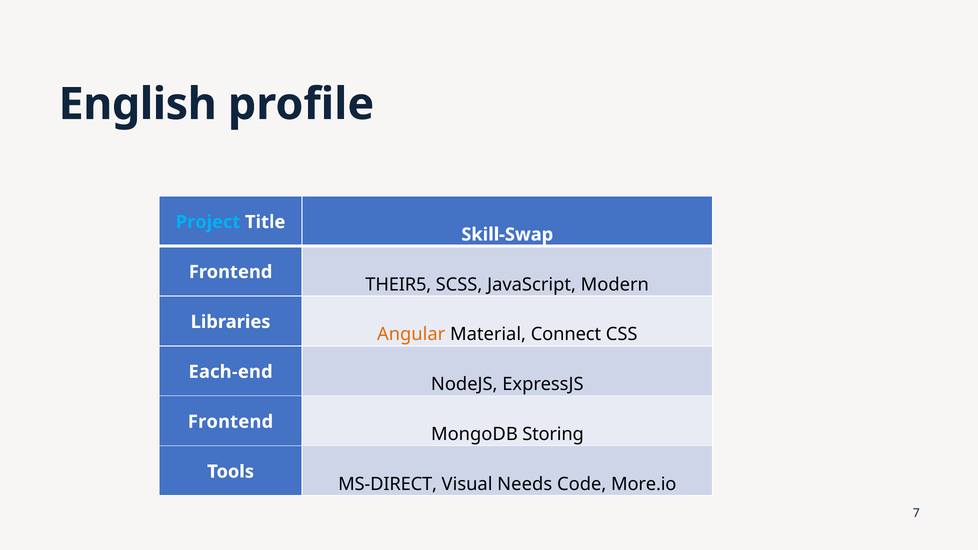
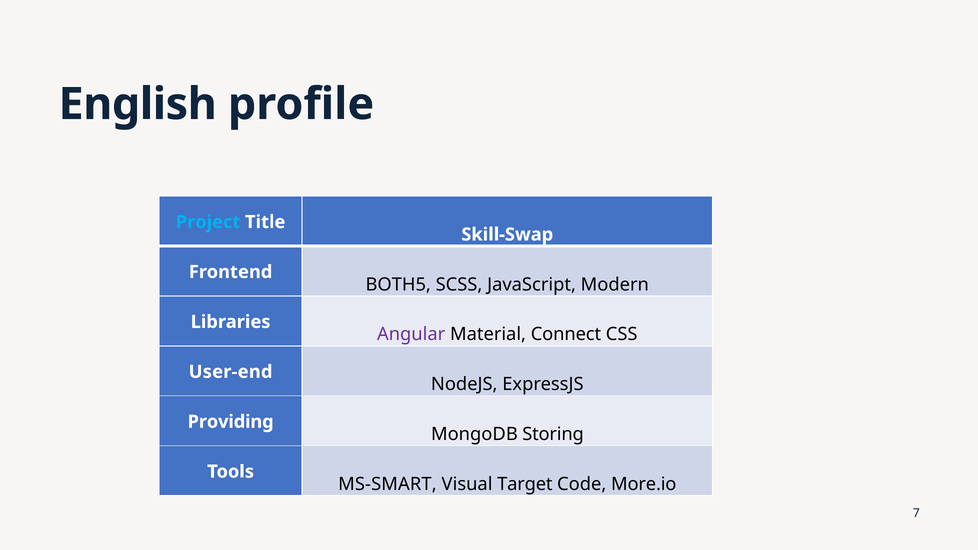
THEIR5: THEIR5 -> BOTH5
Angular colour: orange -> purple
Each-end: Each-end -> User-end
Frontend at (230, 422): Frontend -> Providing
MS-DIRECT: MS-DIRECT -> MS-SMART
Needs: Needs -> Target
